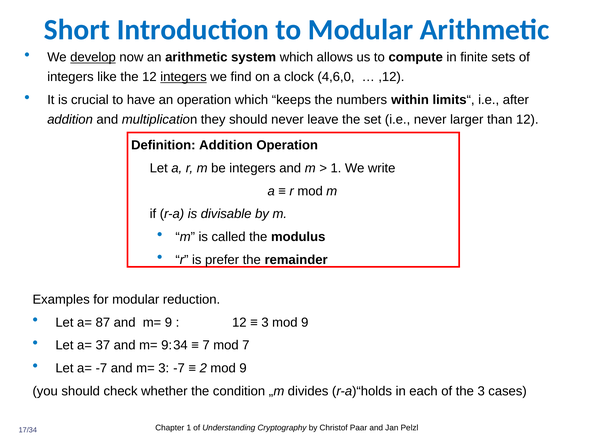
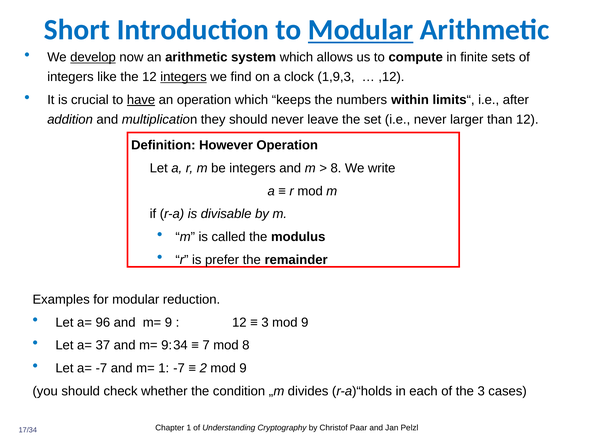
Modular at (361, 30) underline: none -> present
4,6,0: 4,6,0 -> 1,9,3
have underline: none -> present
Definition Addition: Addition -> However
1 at (336, 168): 1 -> 8
87: 87 -> 96
mod 7: 7 -> 8
m= 3: 3 -> 1
